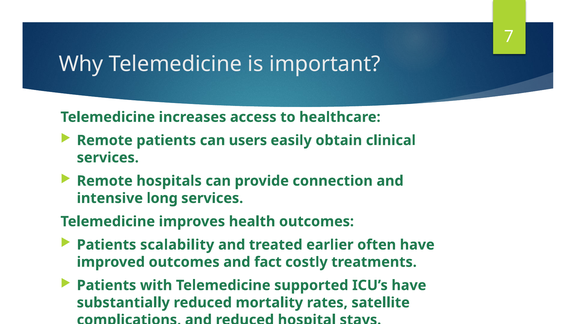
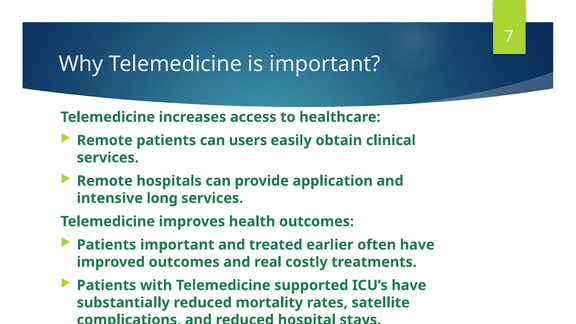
connection: connection -> application
Patients scalability: scalability -> important
fact: fact -> real
